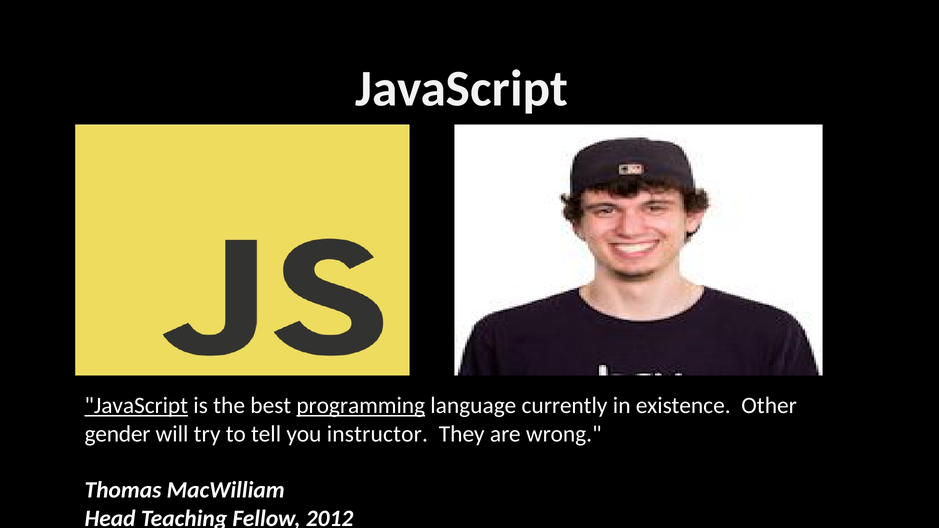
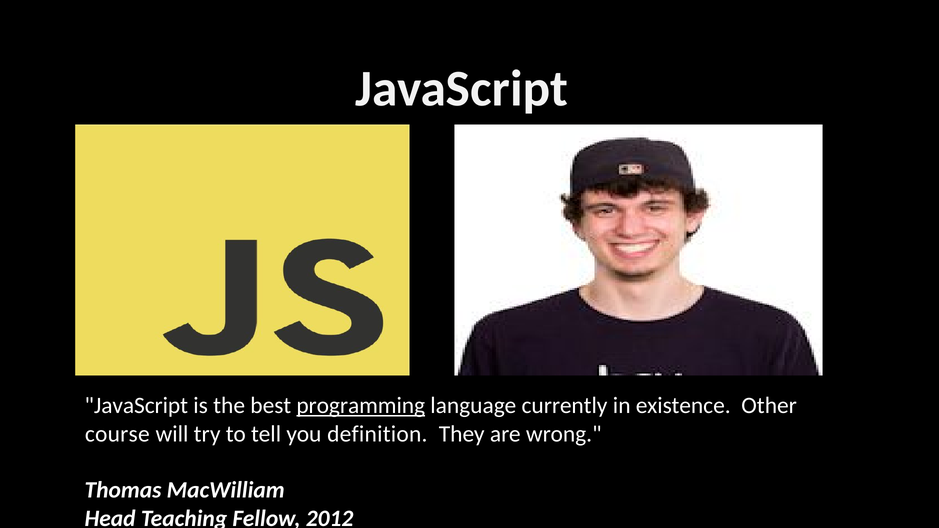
JavaScript at (136, 406) underline: present -> none
gender: gender -> course
instructor: instructor -> definition
